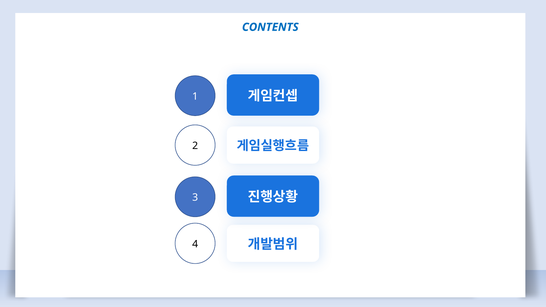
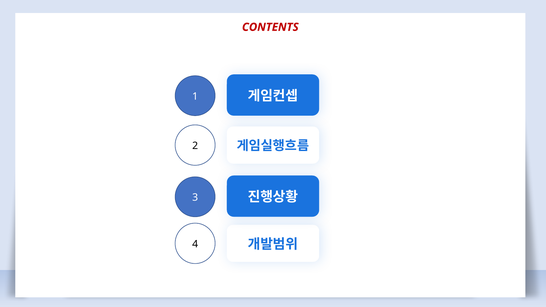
CONTENTS colour: blue -> red
